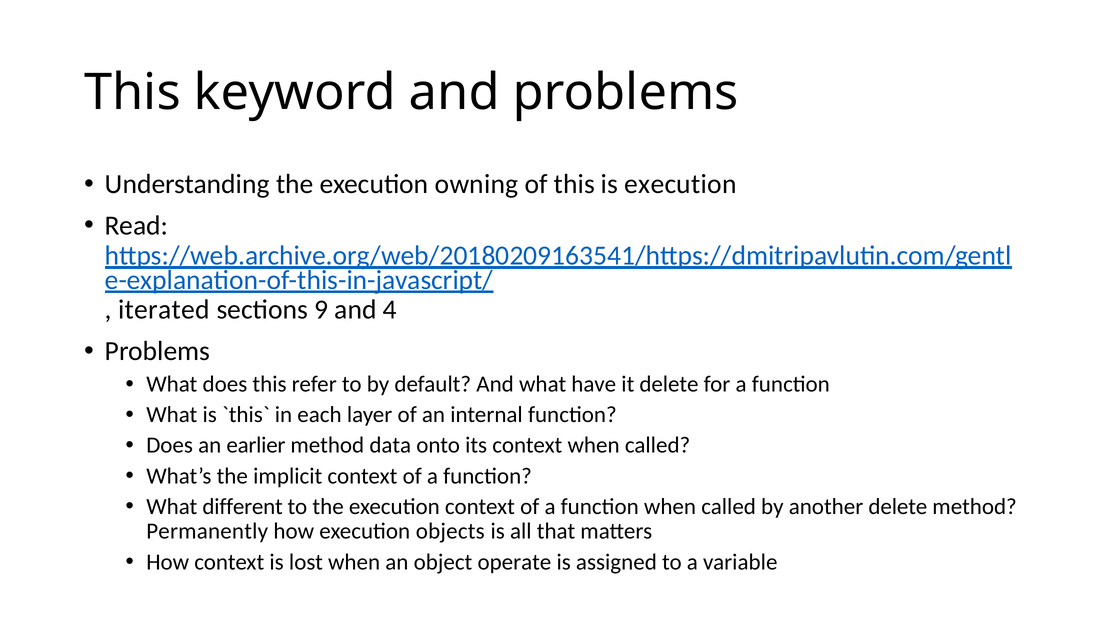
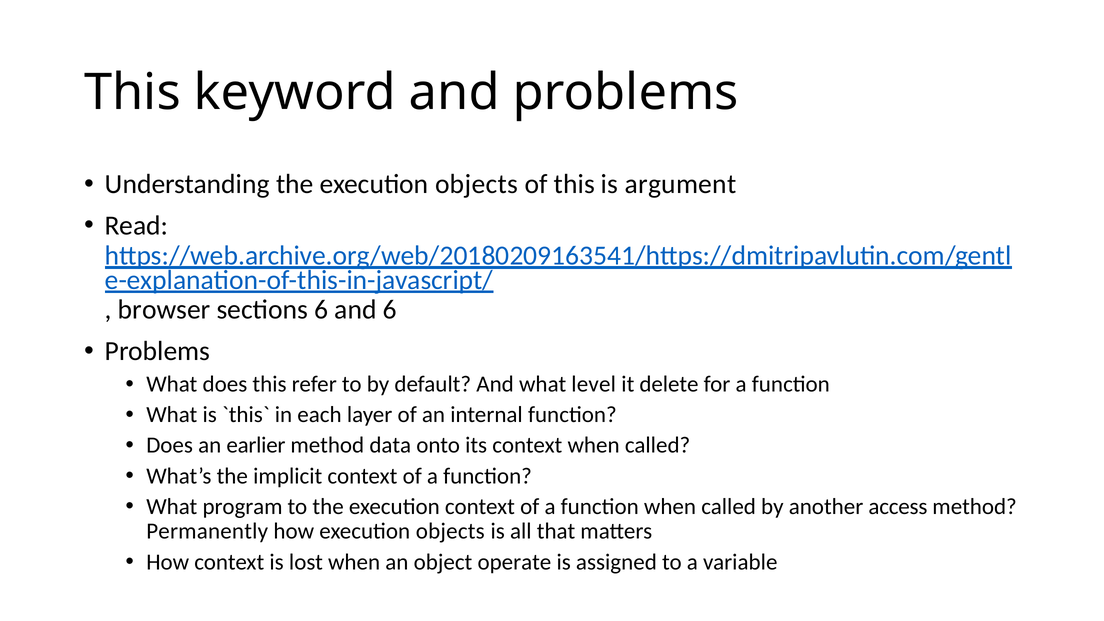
the execution owning: owning -> objects
is execution: execution -> argument
iterated: iterated -> browser
sections 9: 9 -> 6
and 4: 4 -> 6
have: have -> level
different: different -> program
another delete: delete -> access
